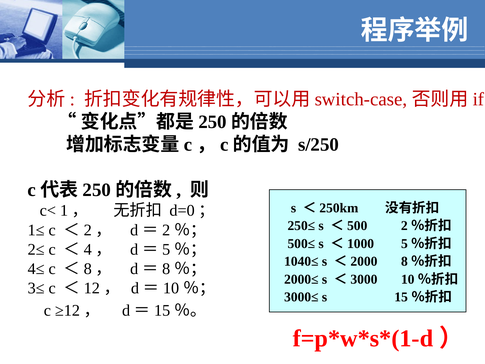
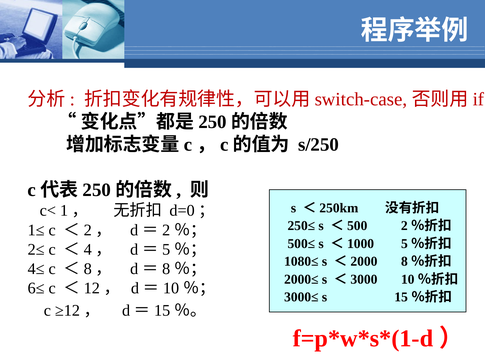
1040≤: 1040≤ -> 1080≤
3≤: 3≤ -> 6≤
